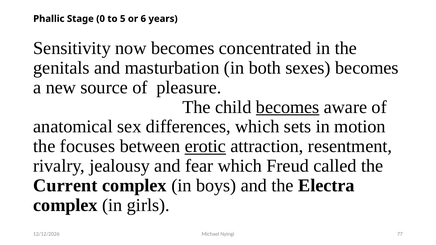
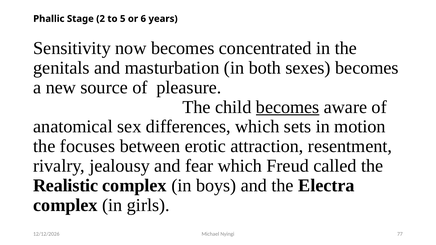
0: 0 -> 2
erotic underline: present -> none
Current: Current -> Realistic
